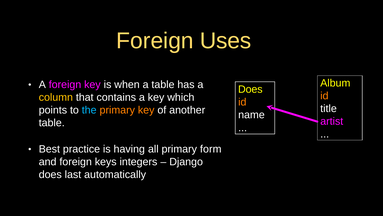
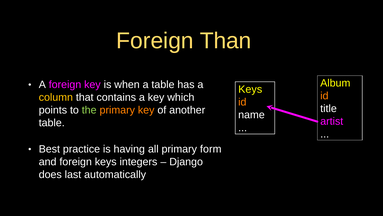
Uses: Uses -> Than
Does at (250, 89): Does -> Keys
the colour: light blue -> light green
